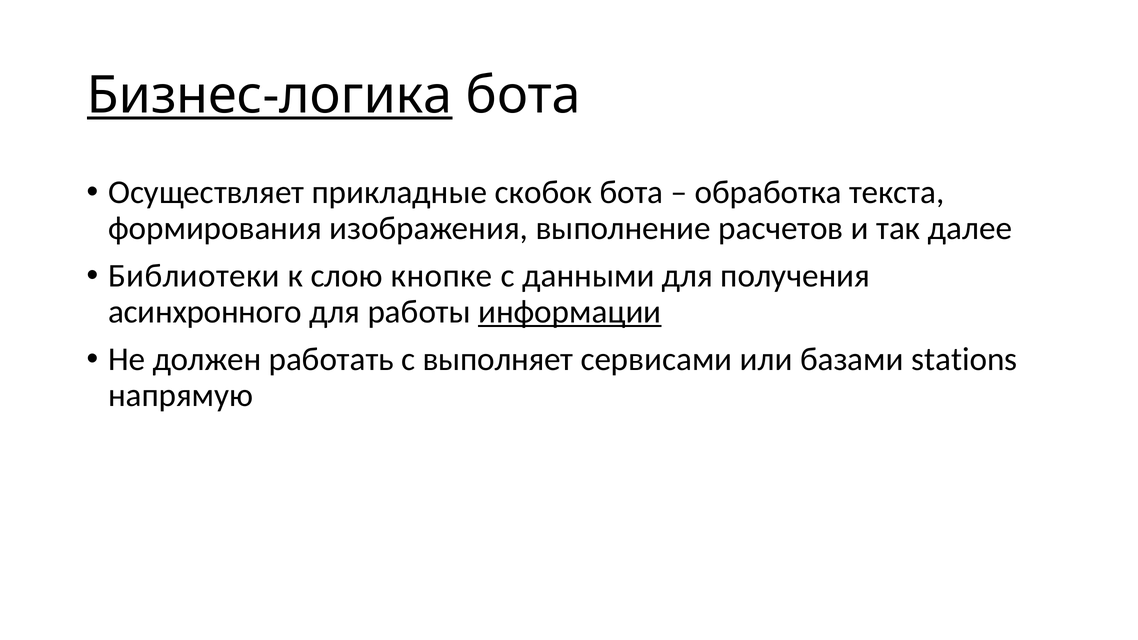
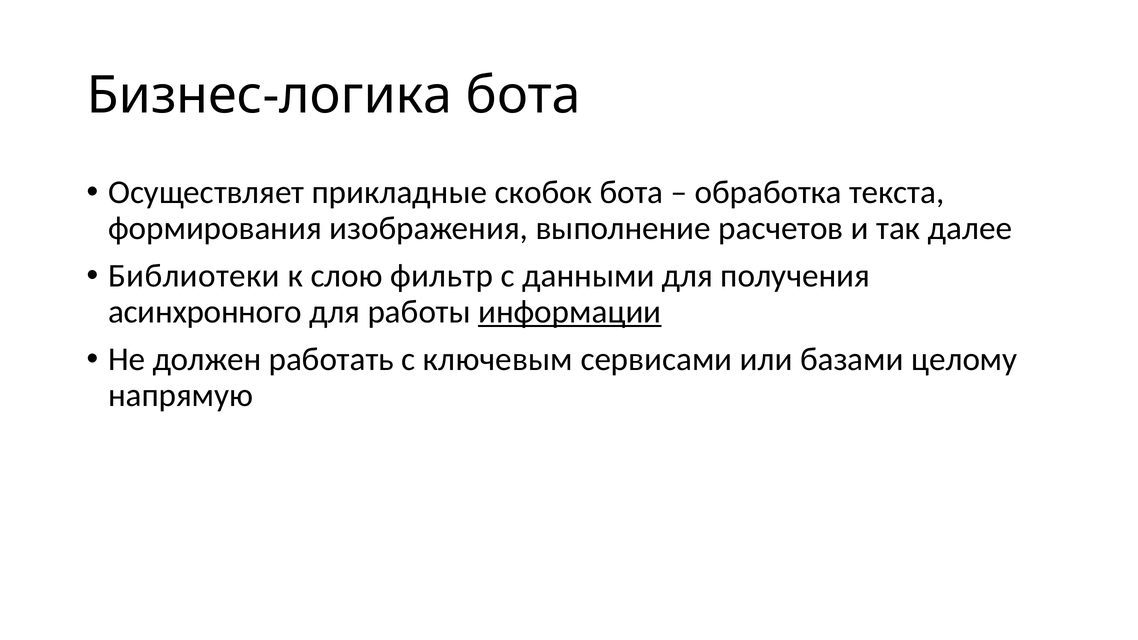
Бизнес-логика underline: present -> none
кнопке: кнопке -> фильтр
выполняет: выполняет -> ключевым
stations: stations -> целому
